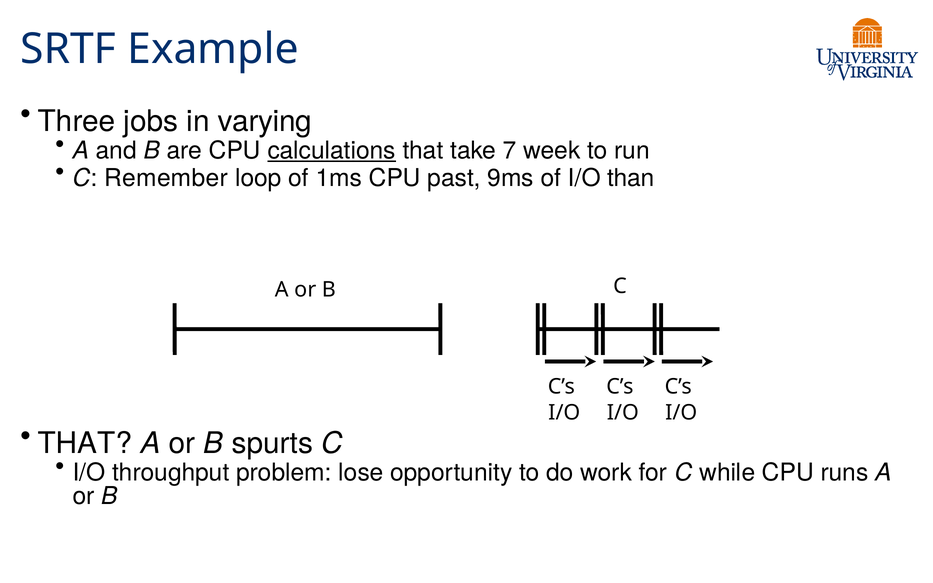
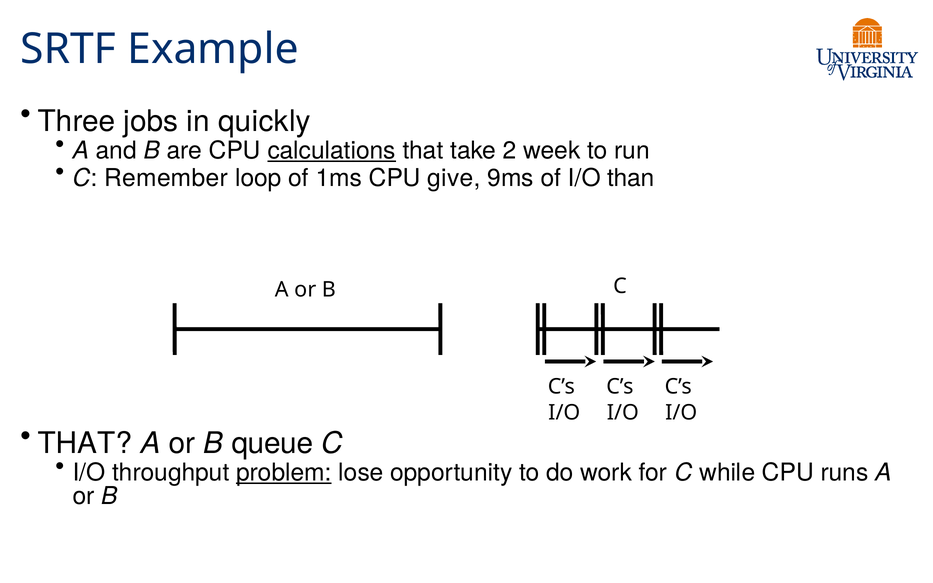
varying: varying -> quickly
7: 7 -> 2
past: past -> give
spurts: spurts -> queue
problem underline: none -> present
